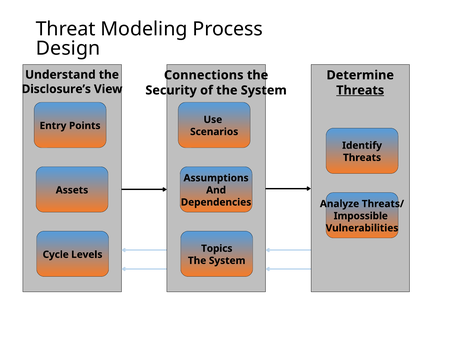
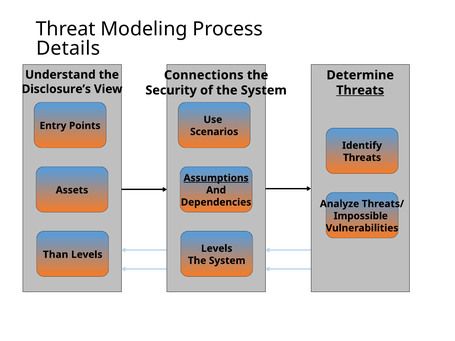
Design: Design -> Details
Assumptions underline: none -> present
Topics at (217, 249): Topics -> Levels
Cycle: Cycle -> Than
